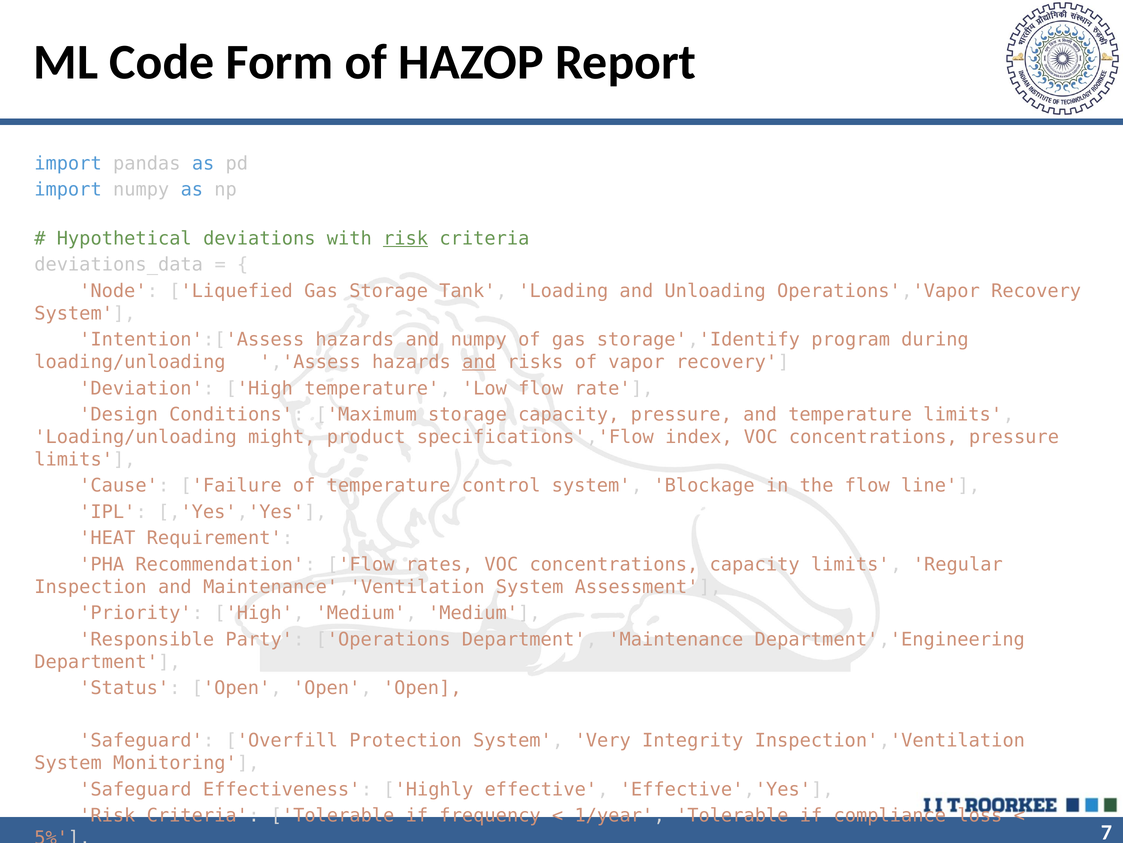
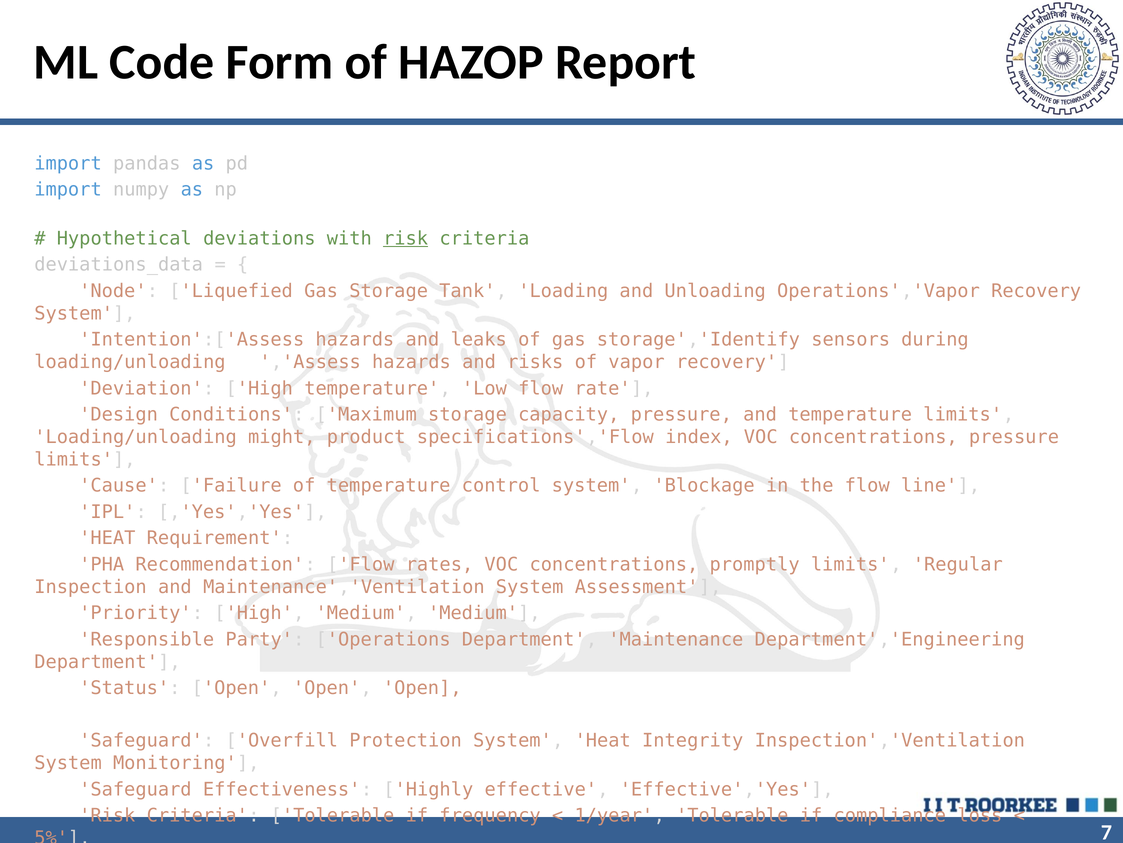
and numpy: numpy -> leaks
program: program -> sensors
and at (479, 362) underline: present -> none
concentrations capacity: capacity -> promptly
System Very: Very -> Heat
